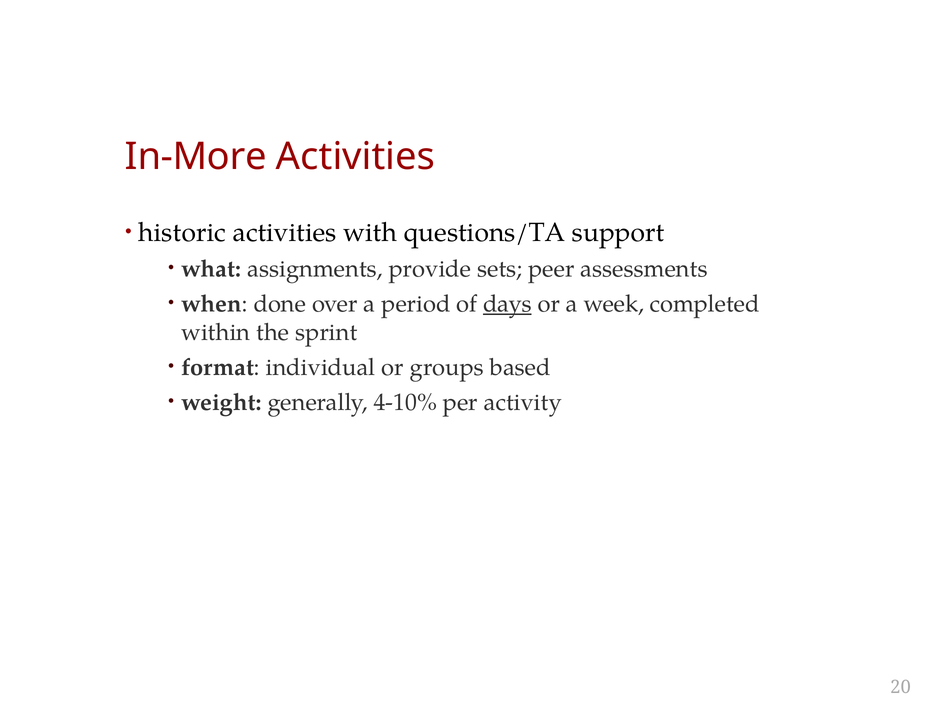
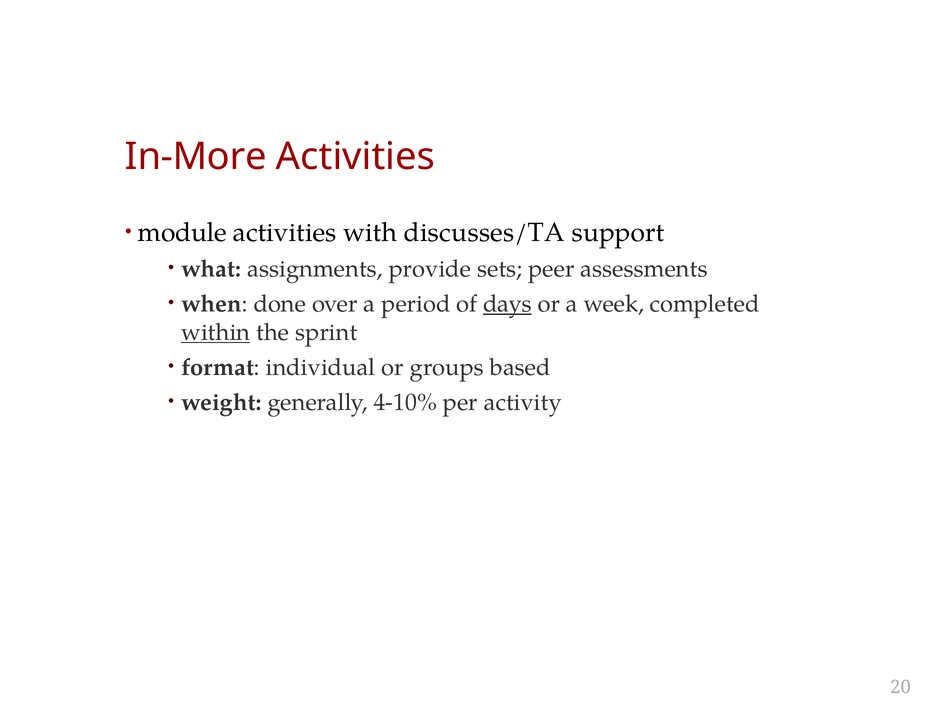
historic: historic -> module
questions/TA: questions/TA -> discusses/TA
within underline: none -> present
